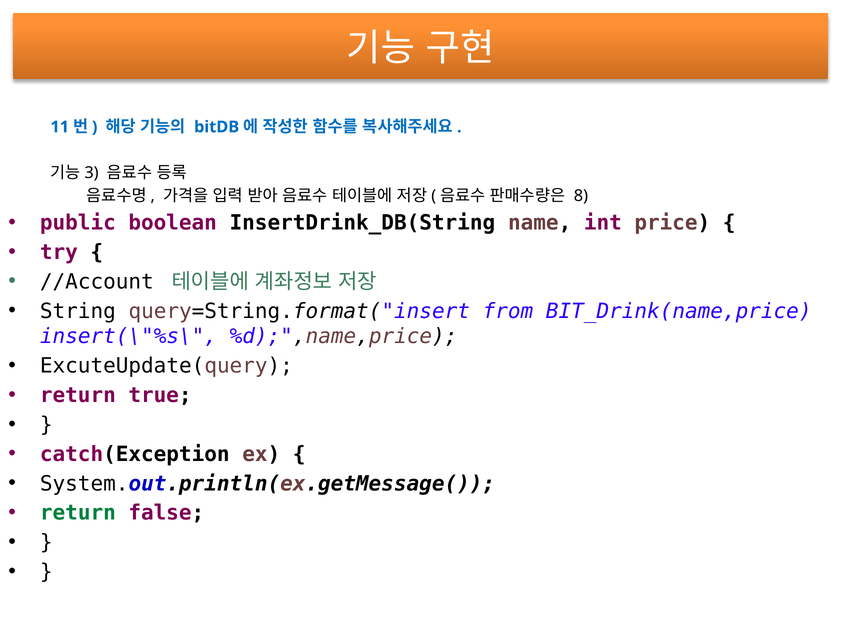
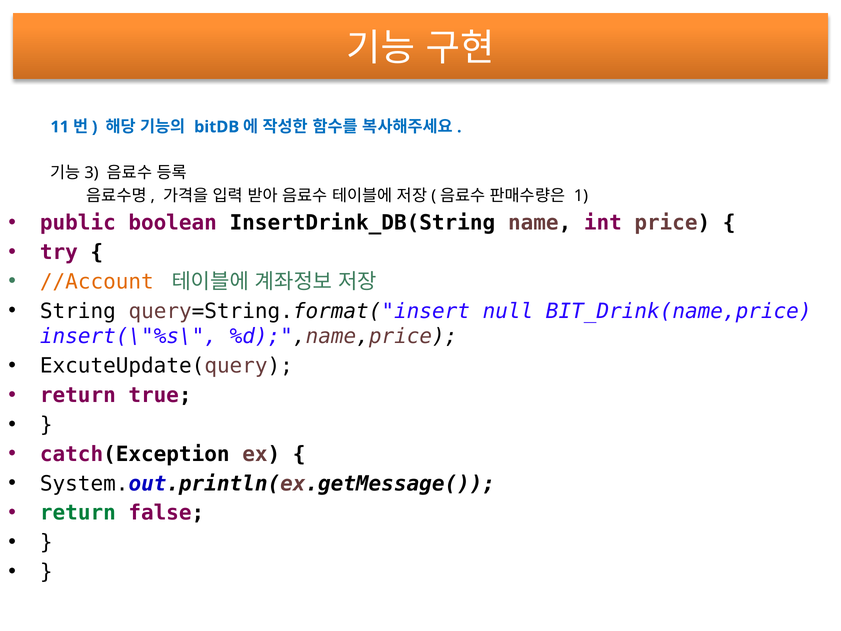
8: 8 -> 1
//Account colour: black -> orange
from: from -> null
